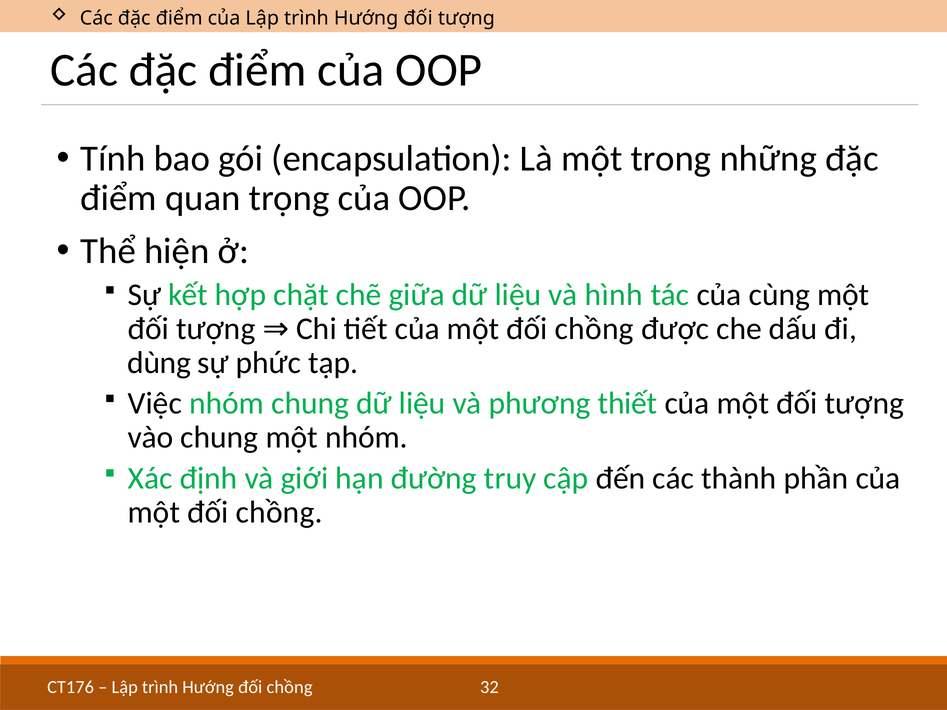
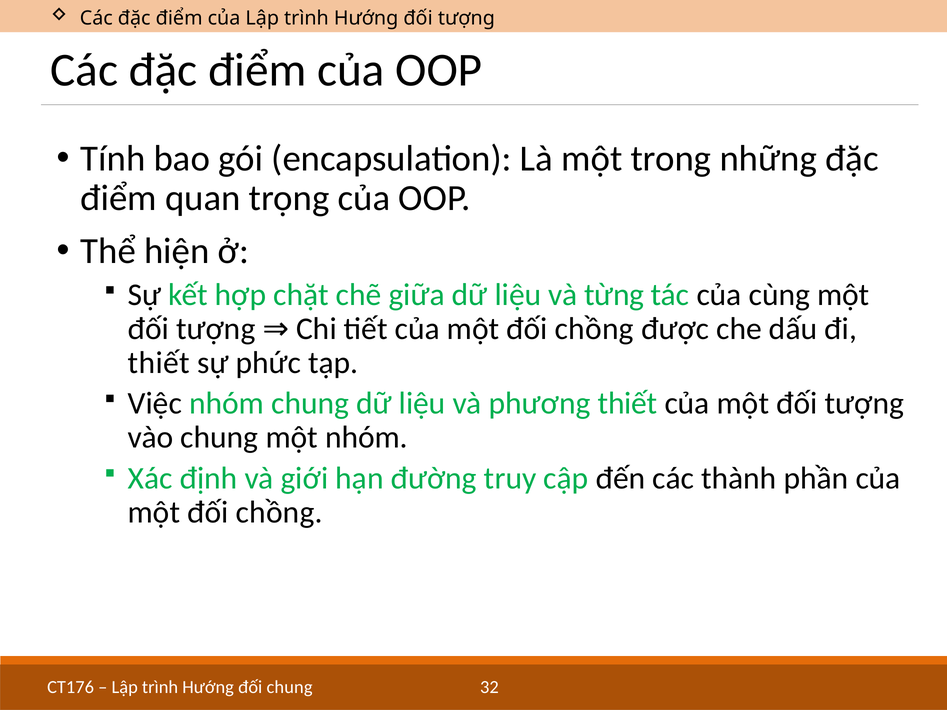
hình: hình -> từng
dùng at (159, 363): dùng -> thiết
Hướng đối chồng: chồng -> chung
